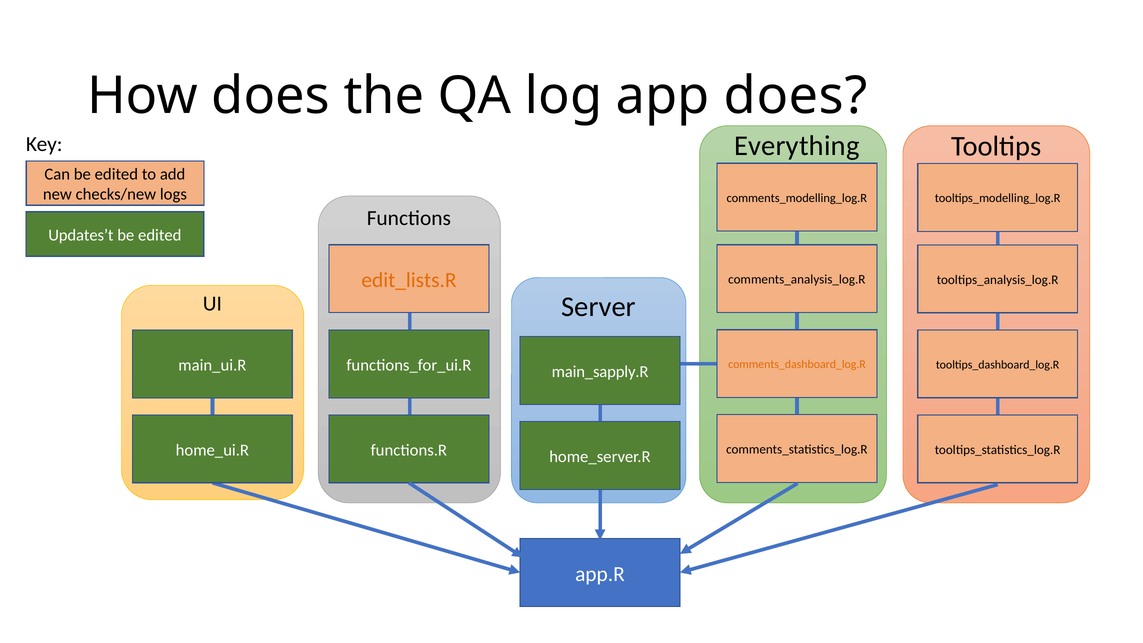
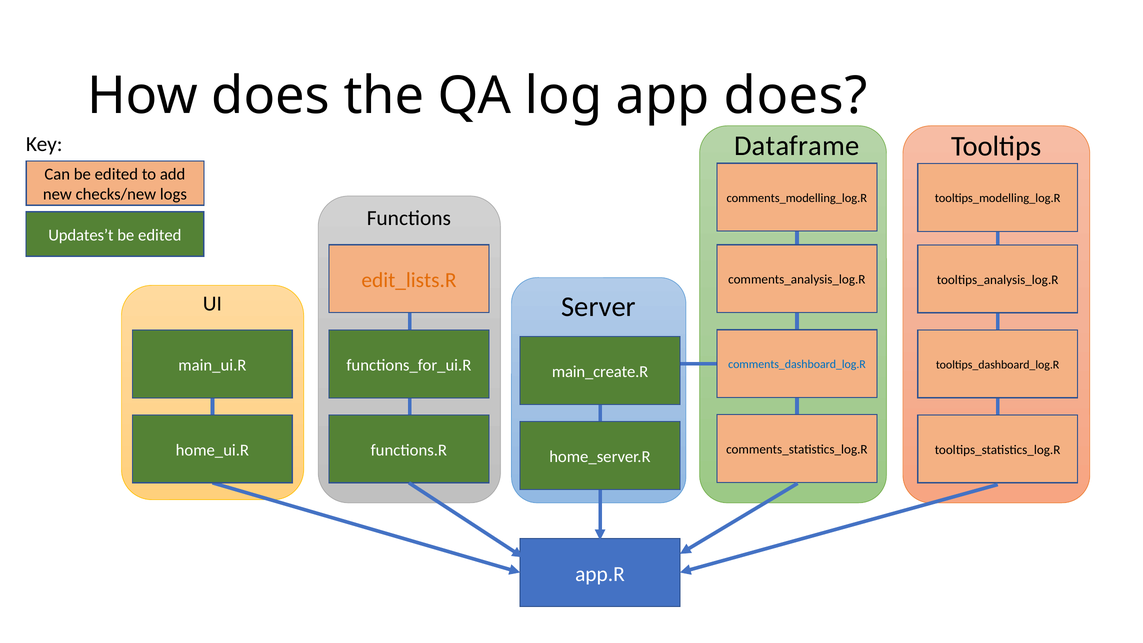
Everything: Everything -> Dataframe
comments_dashboard_log.R colour: orange -> blue
main_sapply.R: main_sapply.R -> main_create.R
